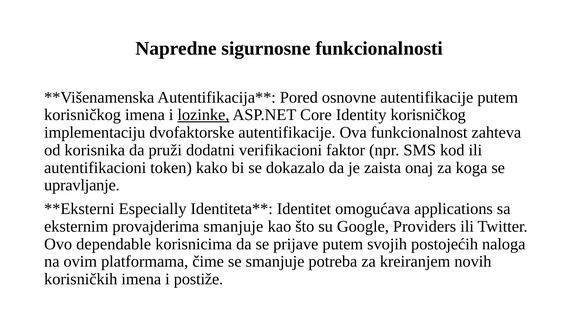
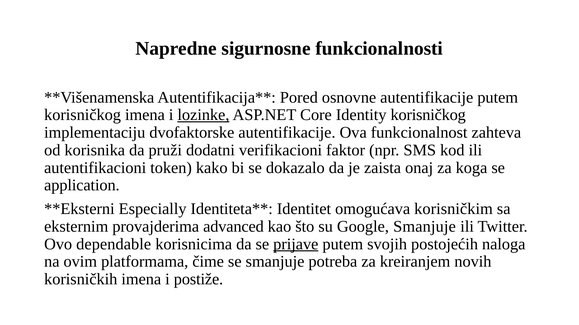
upravljanje: upravljanje -> application
applications: applications -> korisničkim
provajderima smanjuje: smanjuje -> advanced
Google Providers: Providers -> Smanjuje
prijave underline: none -> present
